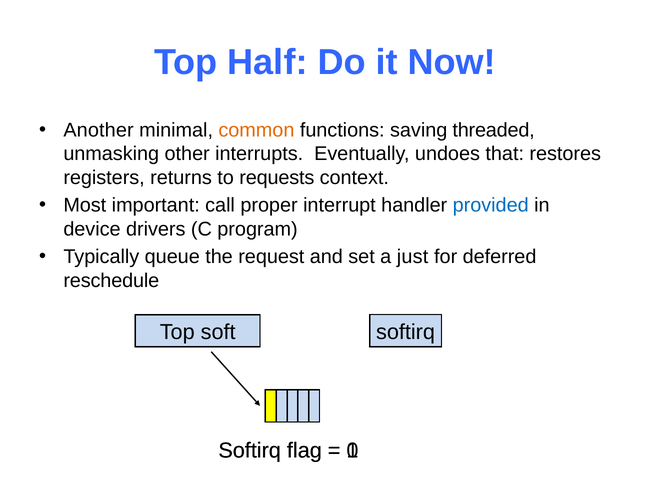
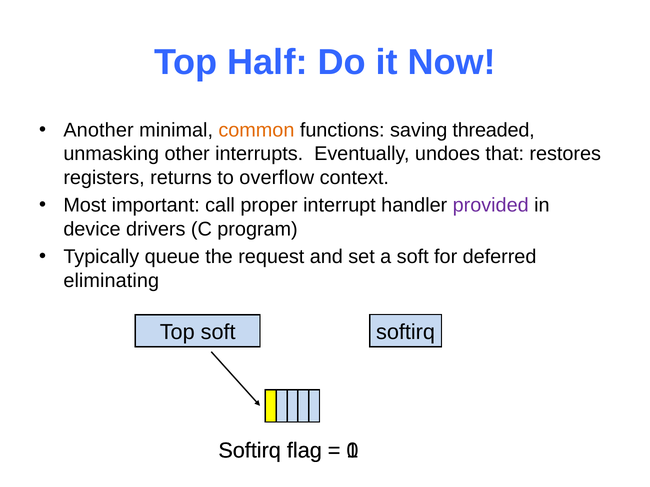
requests: requests -> overflow
provided colour: blue -> purple
a just: just -> soft
reschedule: reschedule -> eliminating
